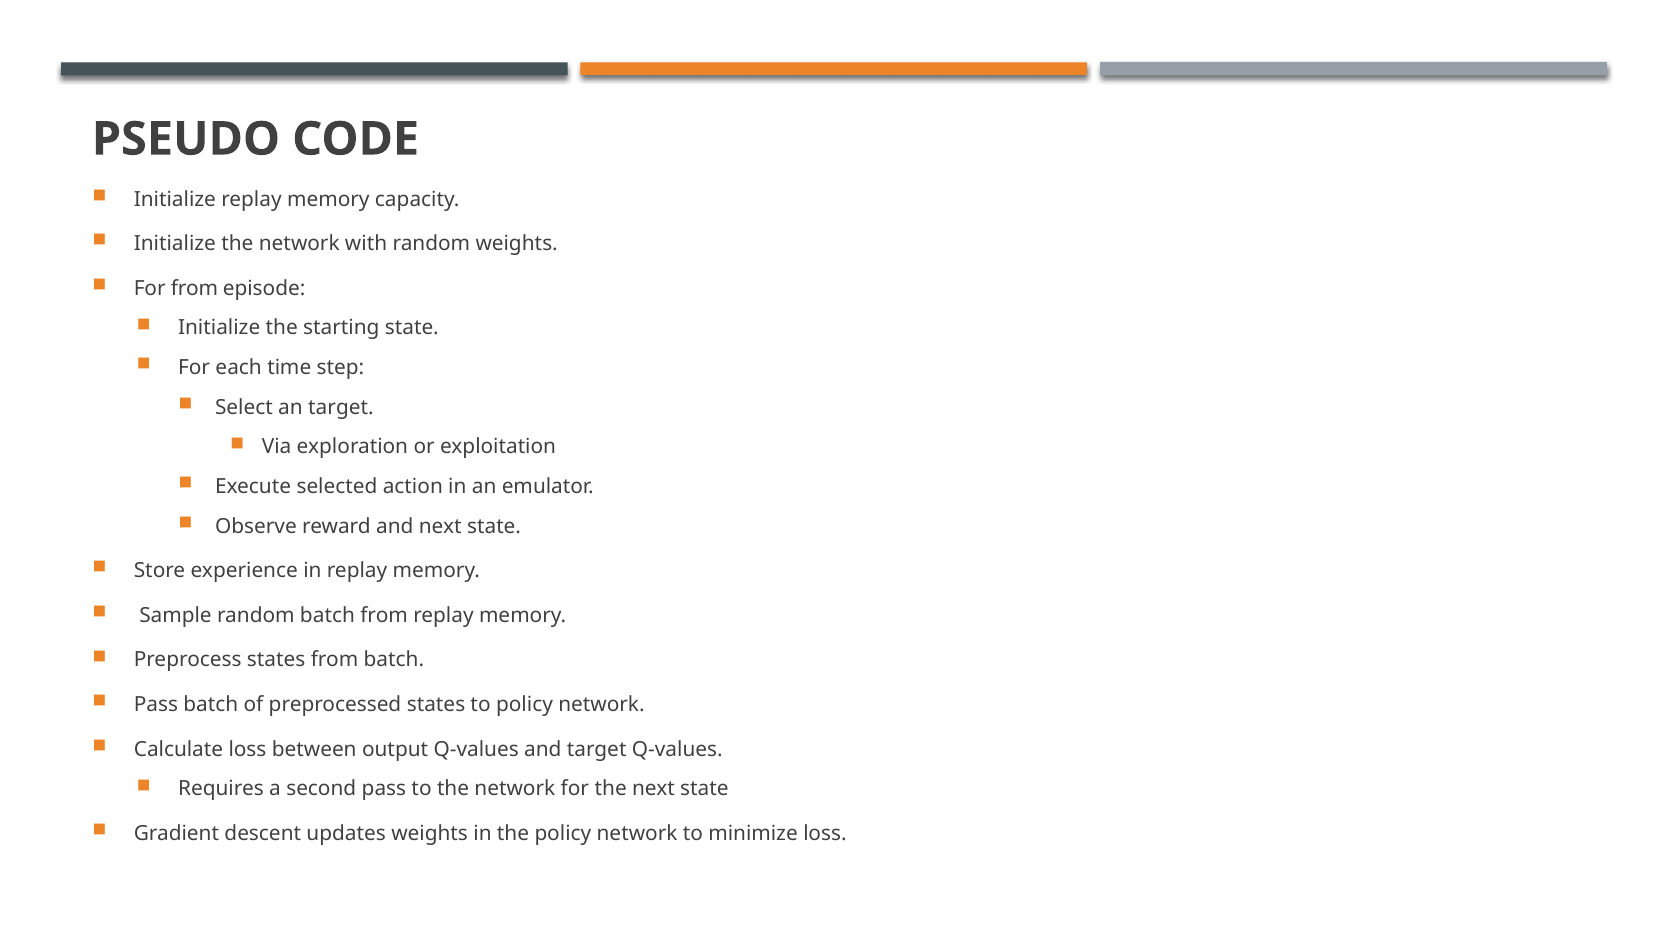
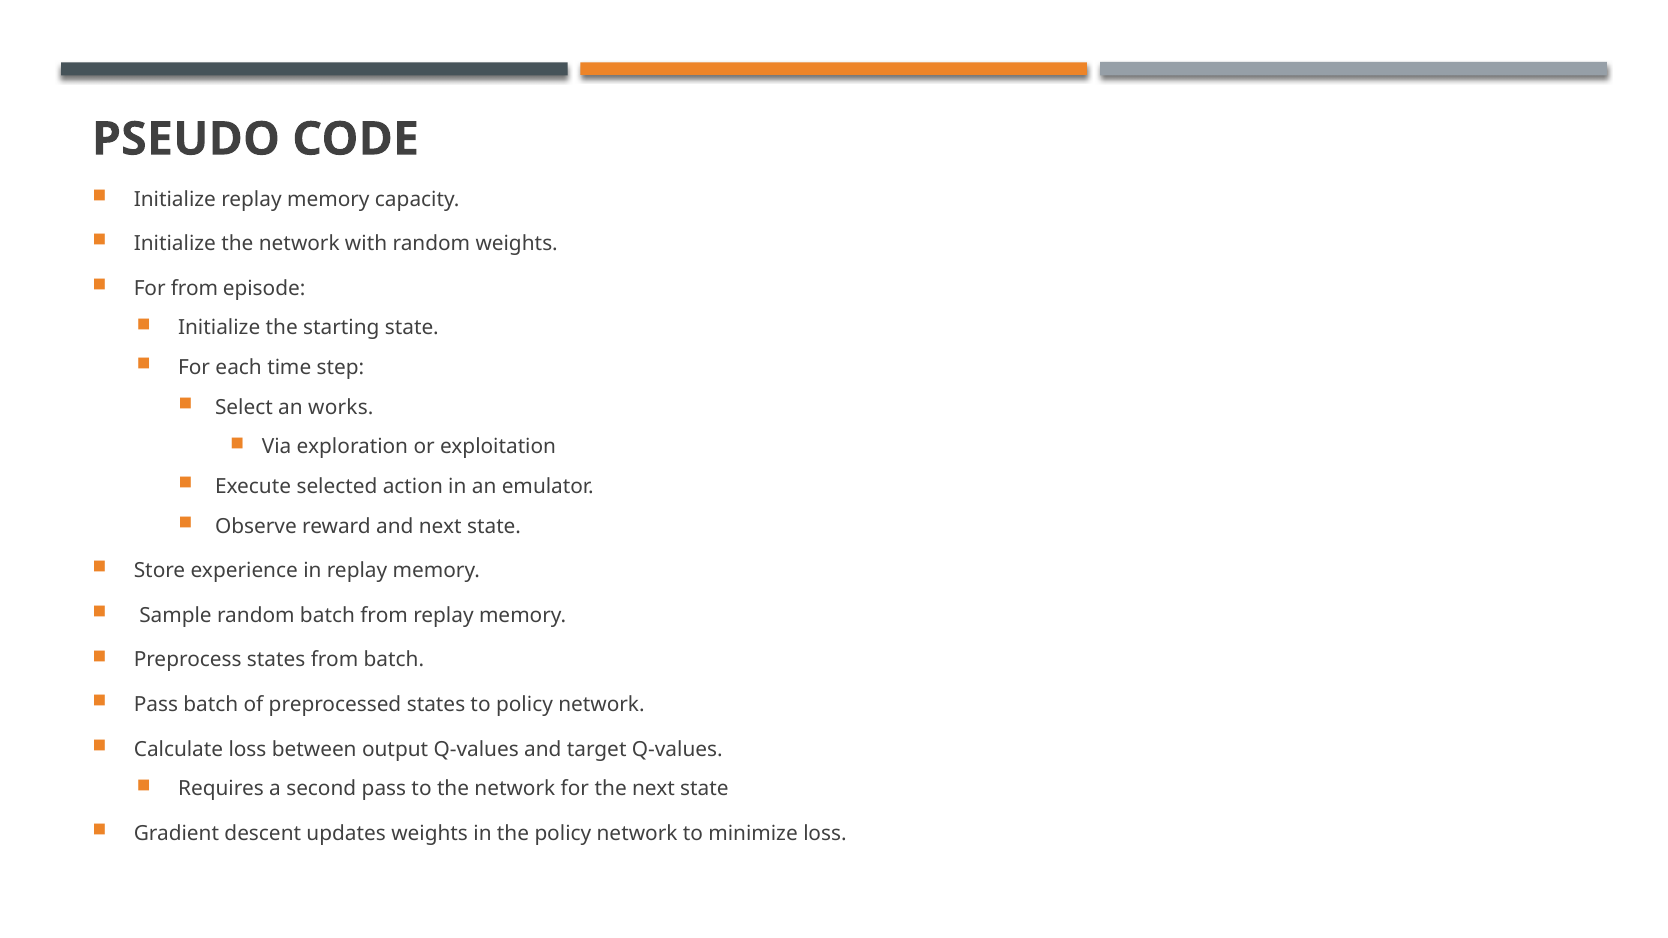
an target: target -> works
